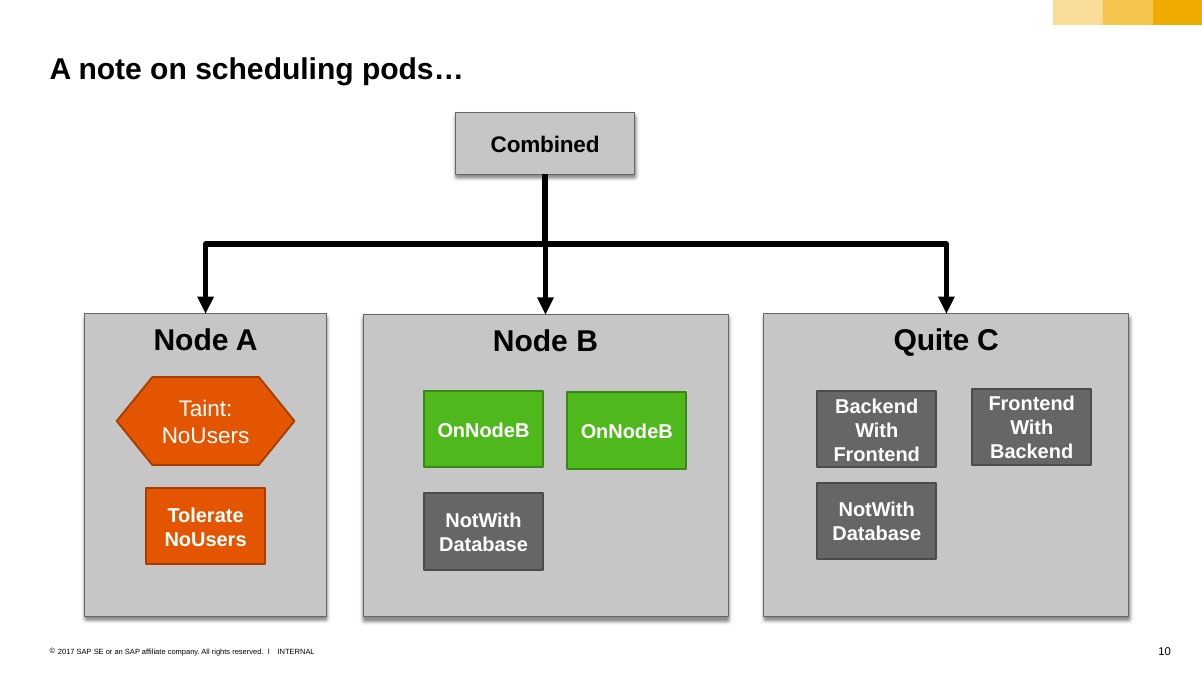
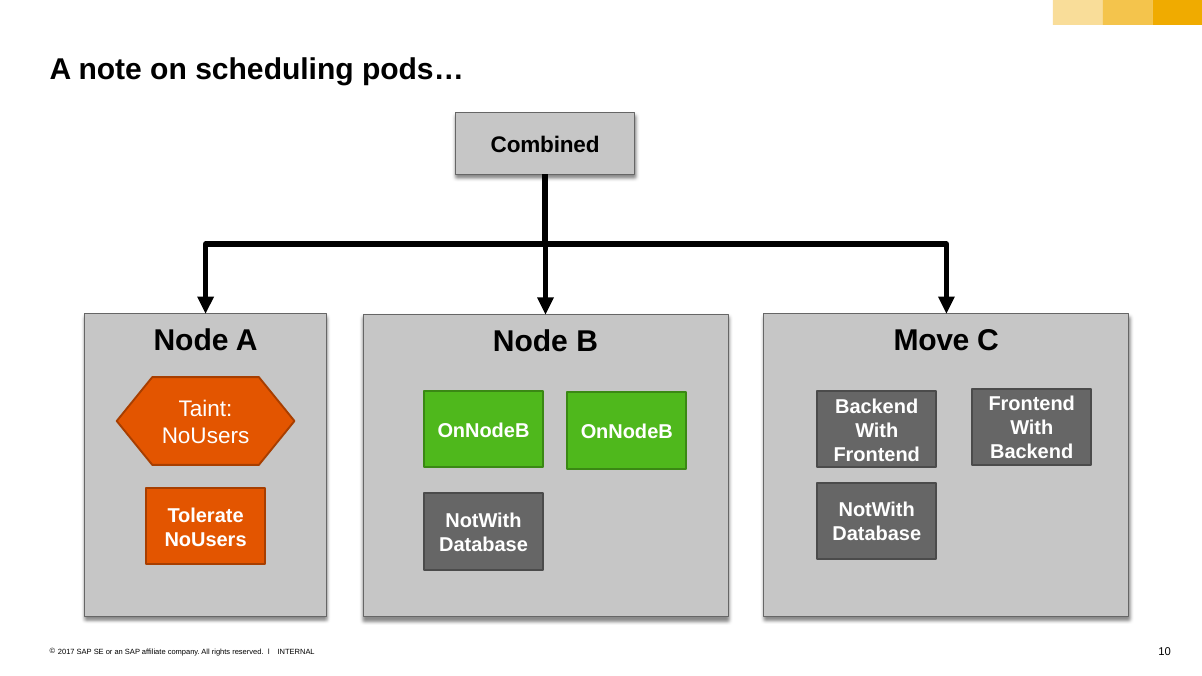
Quite: Quite -> Move
